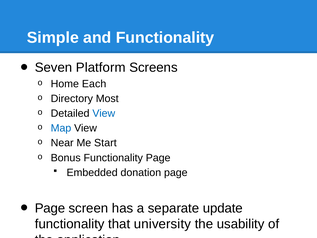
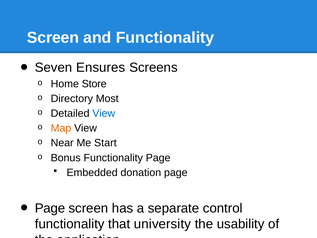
Simple at (53, 38): Simple -> Screen
Platform: Platform -> Ensures
Each: Each -> Store
Map colour: blue -> orange
update: update -> control
